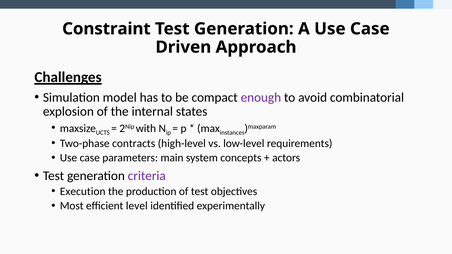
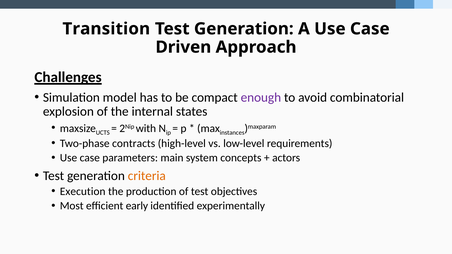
Constraint: Constraint -> Transition
criteria colour: purple -> orange
level: level -> early
